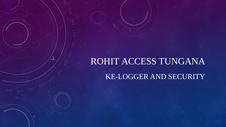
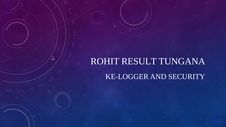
ACCESS: ACCESS -> RESULT
